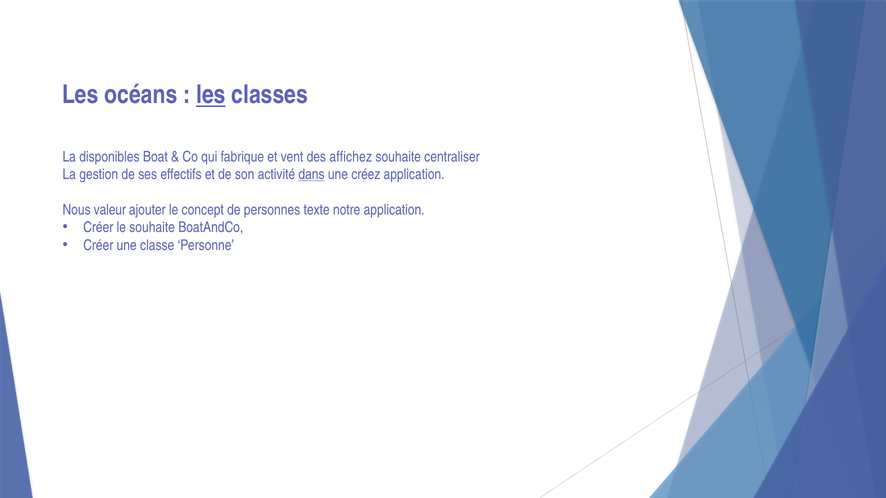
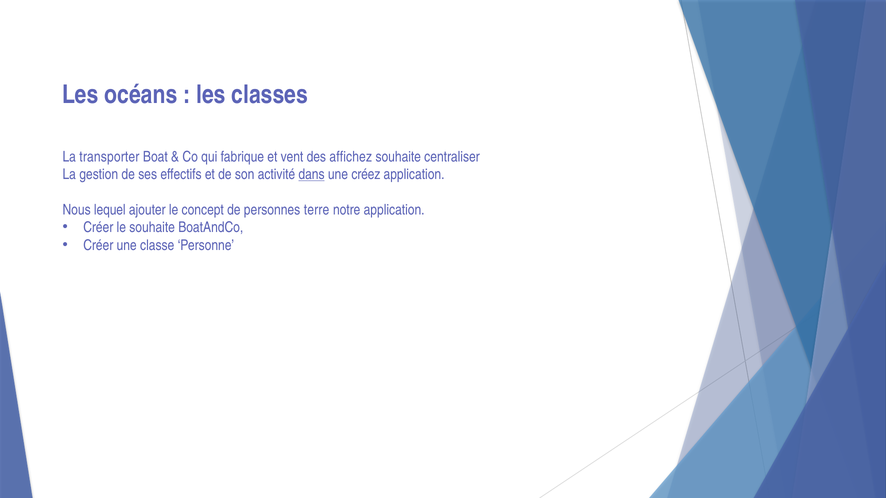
les at (211, 95) underline: present -> none
disponibles: disponibles -> transporter
valeur: valeur -> lequel
texte: texte -> terre
